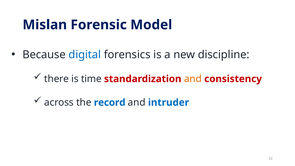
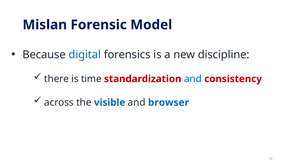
and at (193, 79) colour: orange -> blue
record: record -> visible
intruder: intruder -> browser
